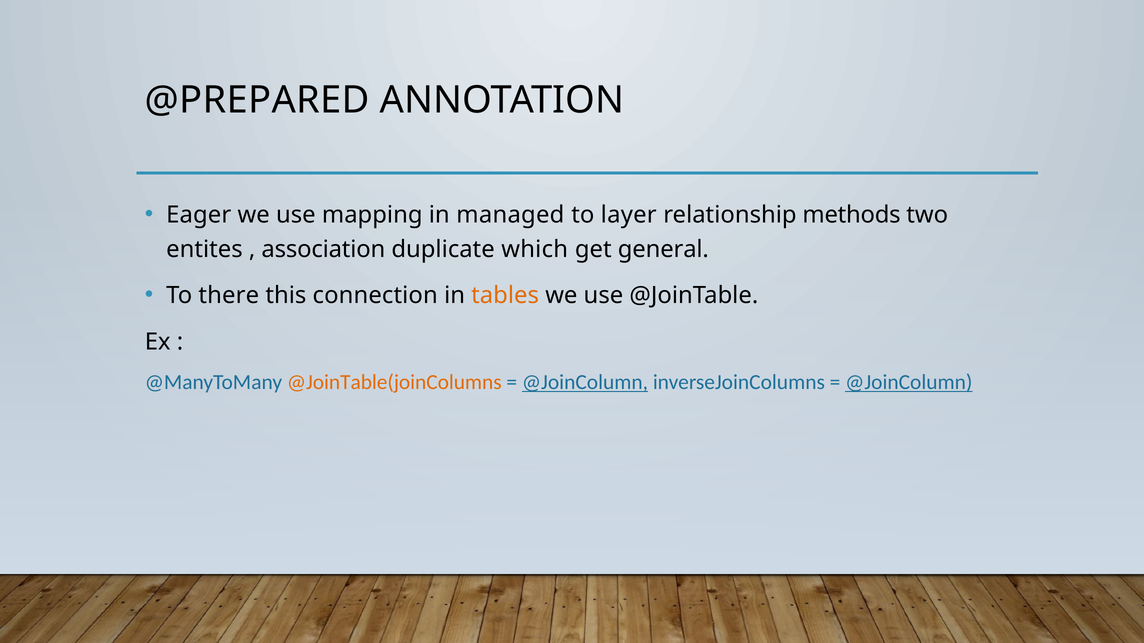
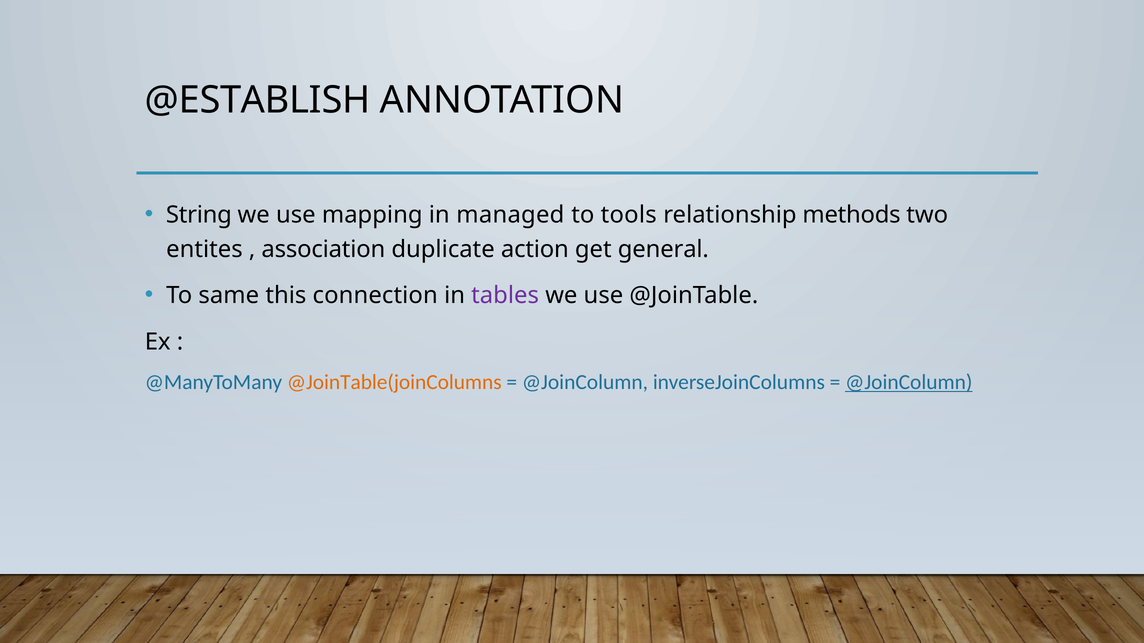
@PREPARED: @PREPARED -> @ESTABLISH
Eager: Eager -> String
layer: layer -> tools
which: which -> action
there: there -> same
tables colour: orange -> purple
@JoinColumn at (585, 383) underline: present -> none
